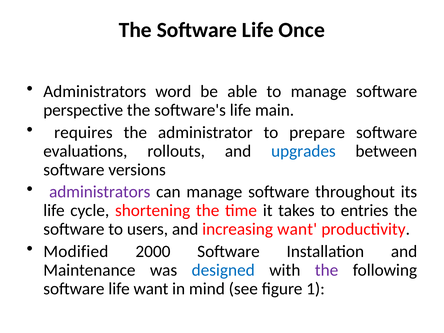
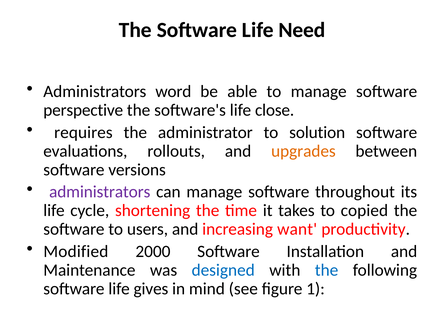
Once: Once -> Need
main: main -> close
prepare: prepare -> solution
upgrades colour: blue -> orange
entries: entries -> copied
the at (327, 270) colour: purple -> blue
life want: want -> gives
